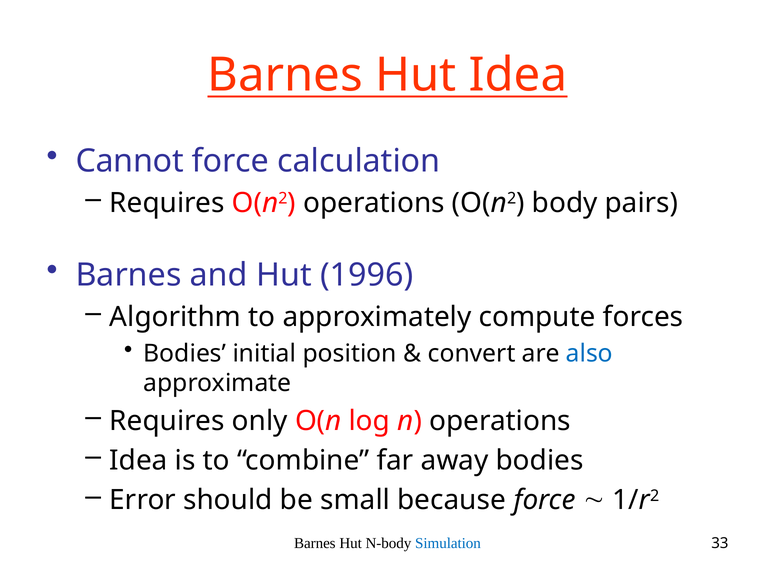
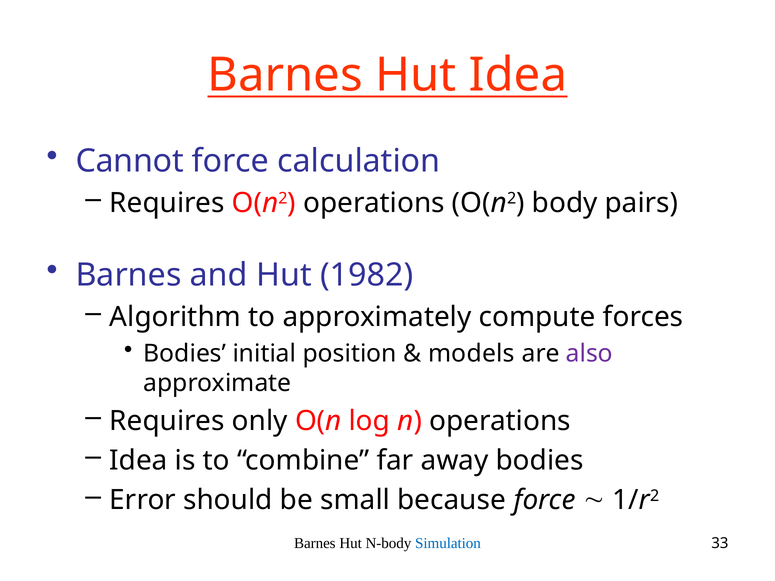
1996: 1996 -> 1982
convert: convert -> models
also colour: blue -> purple
